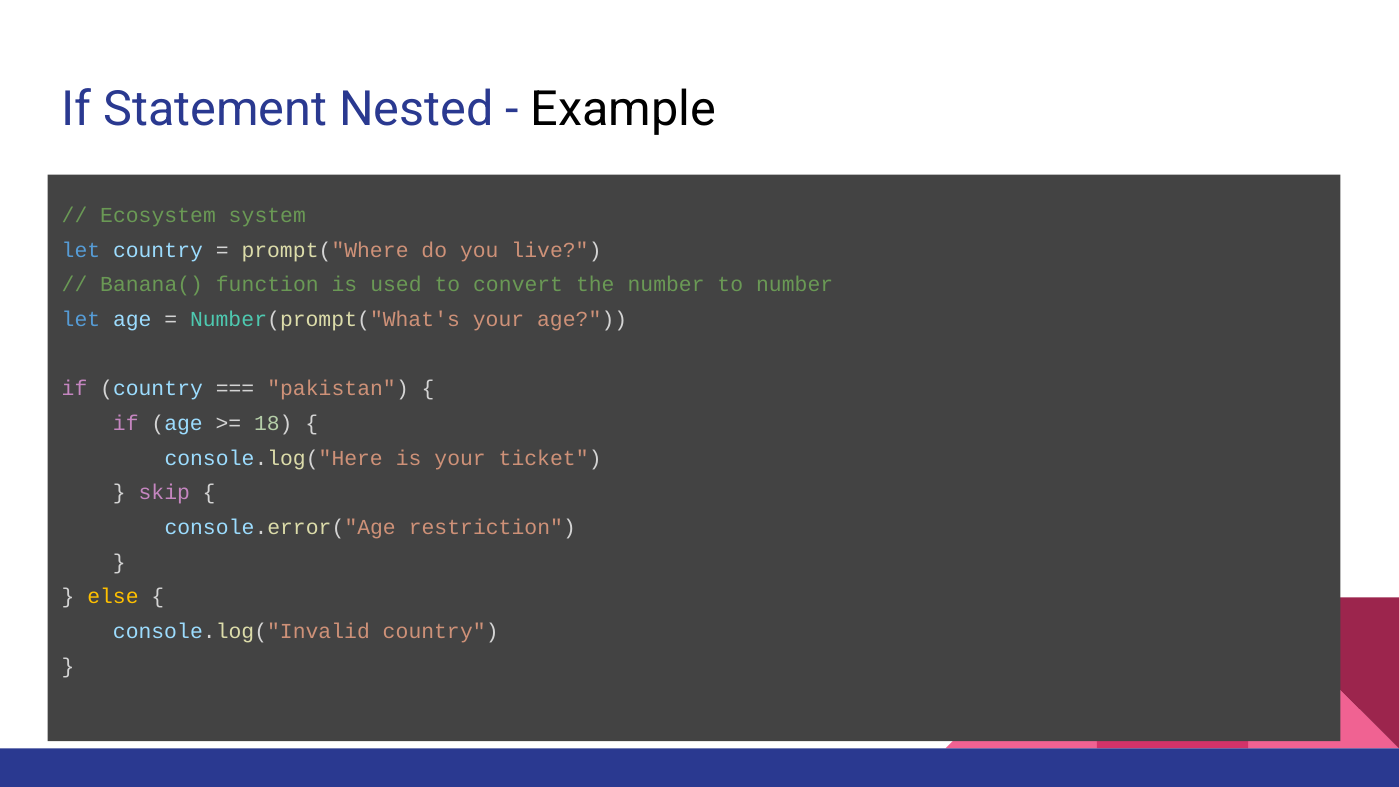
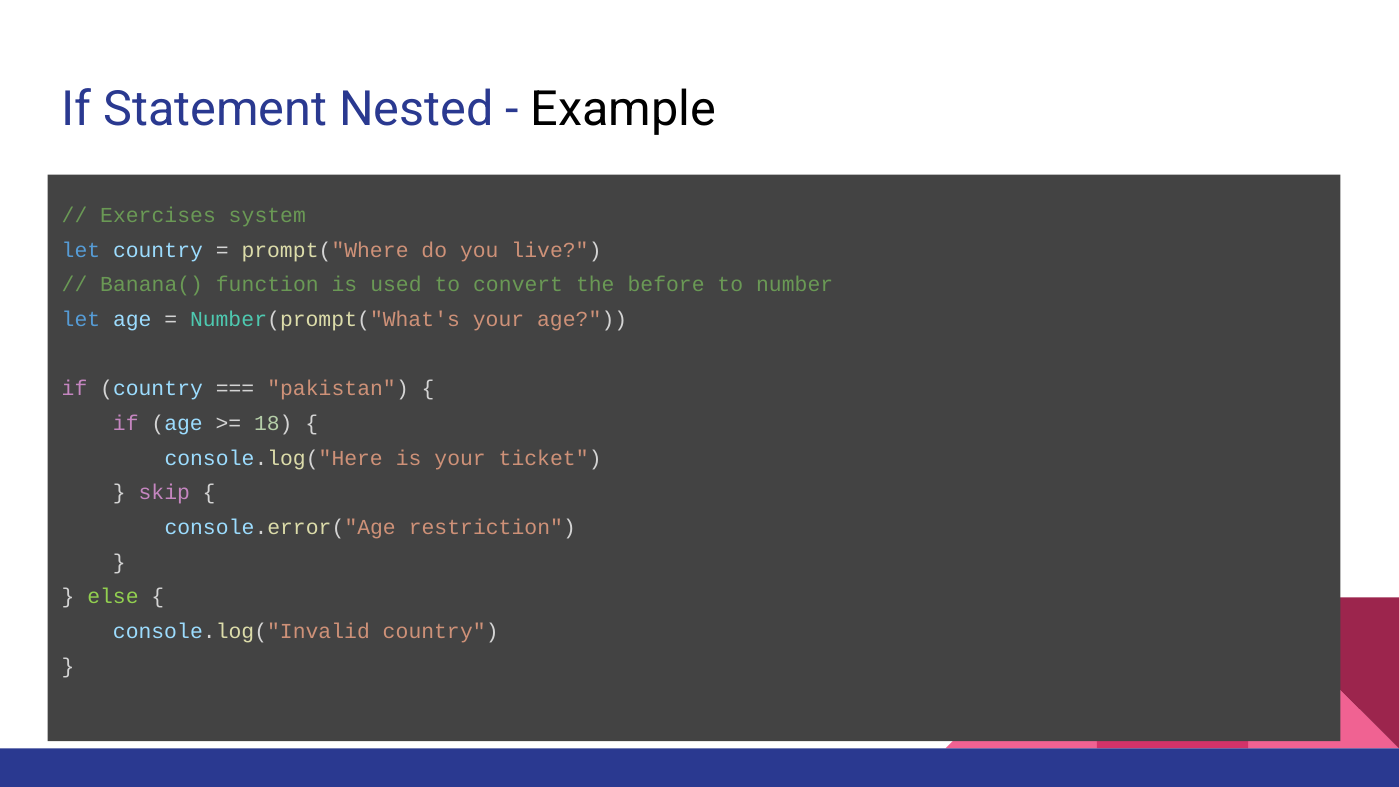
Ecosystem: Ecosystem -> Exercises
the number: number -> before
else colour: yellow -> light green
